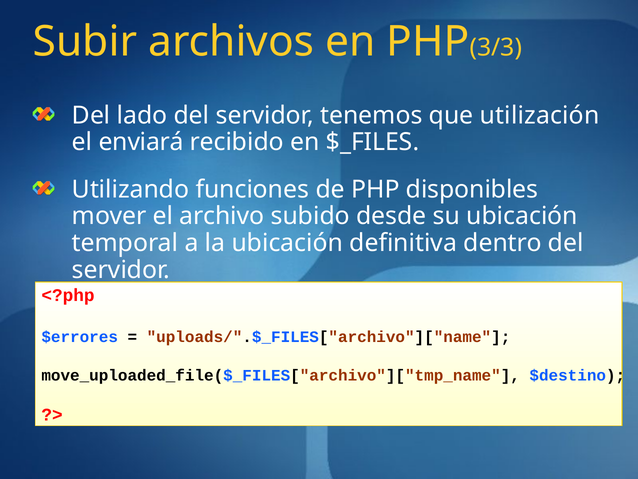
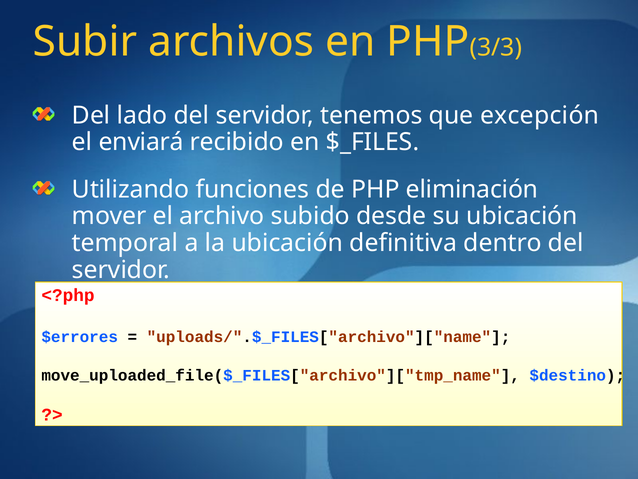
utilización: utilización -> excepción
disponibles: disponibles -> eliminación
